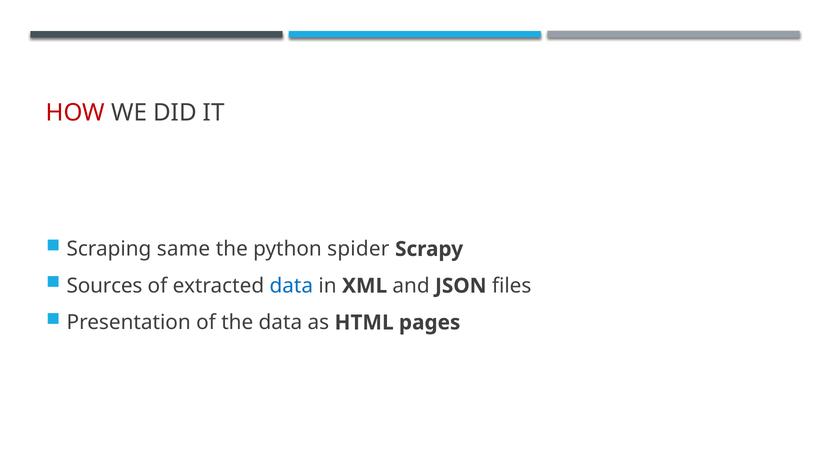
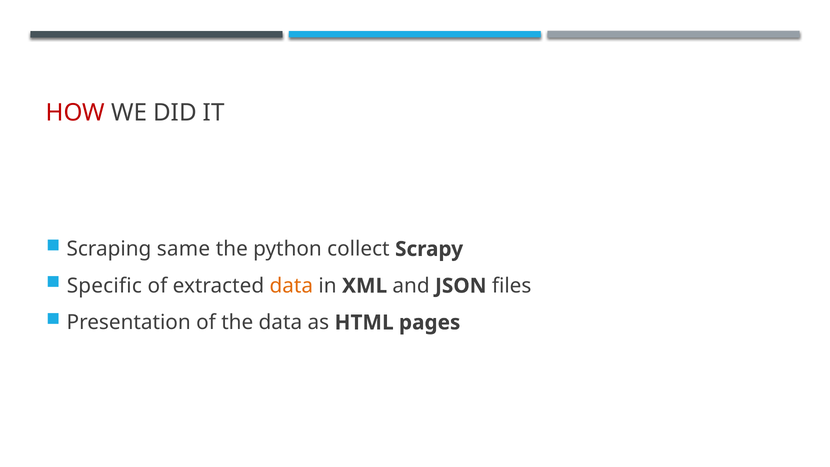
spider: spider -> collect
Sources: Sources -> Specific
data at (291, 286) colour: blue -> orange
